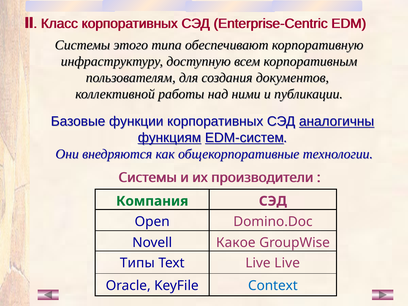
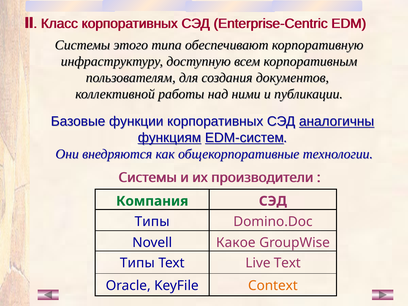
Open at (152, 222): Open -> Типы
Live Live: Live -> Text
Context colour: blue -> orange
